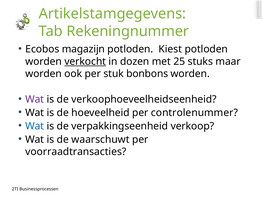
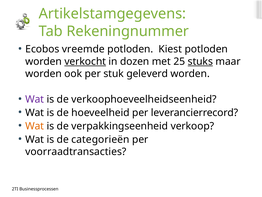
magazijn: magazijn -> vreemde
stuks underline: none -> present
bonbons: bonbons -> geleverd
controlenummer: controlenummer -> leverancierrecord
Wat at (35, 126) colour: blue -> orange
waarschuwt: waarschuwt -> categorieën
